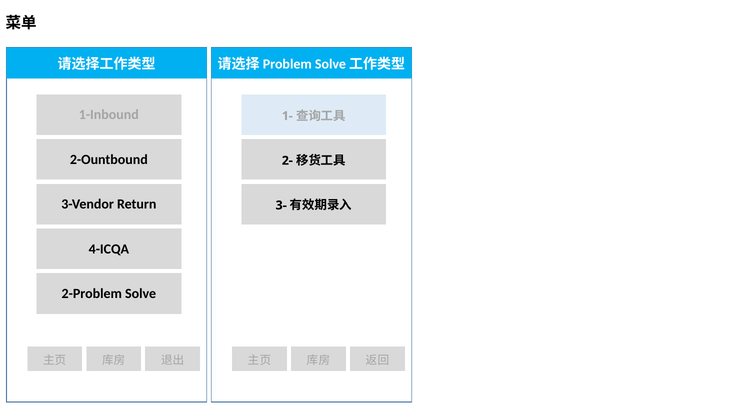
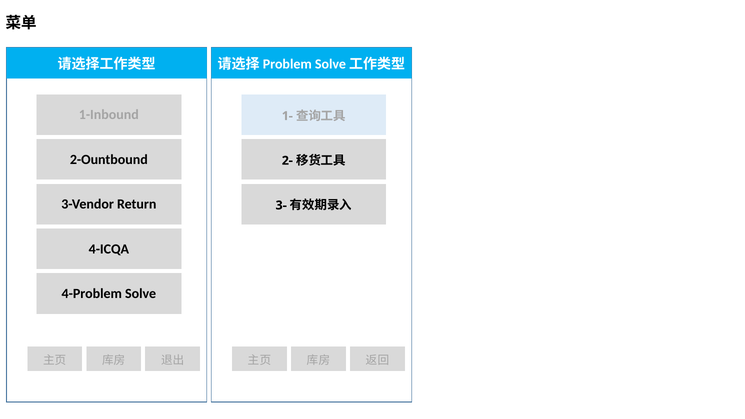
2-Problem: 2-Problem -> 4-Problem
